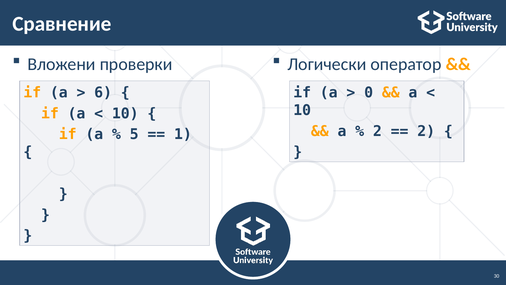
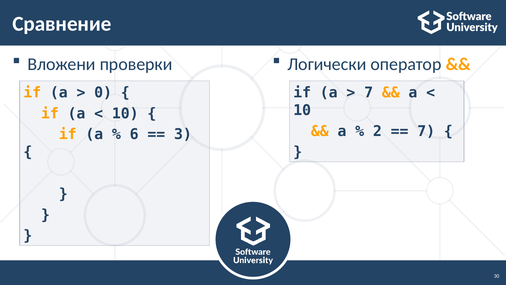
6: 6 -> 0
0 at (369, 92): 0 -> 7
2 at (426, 131): 2 -> 7
5: 5 -> 6
1: 1 -> 3
